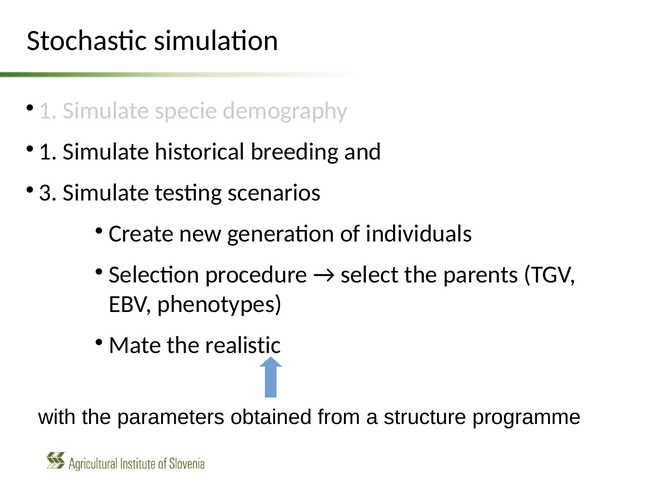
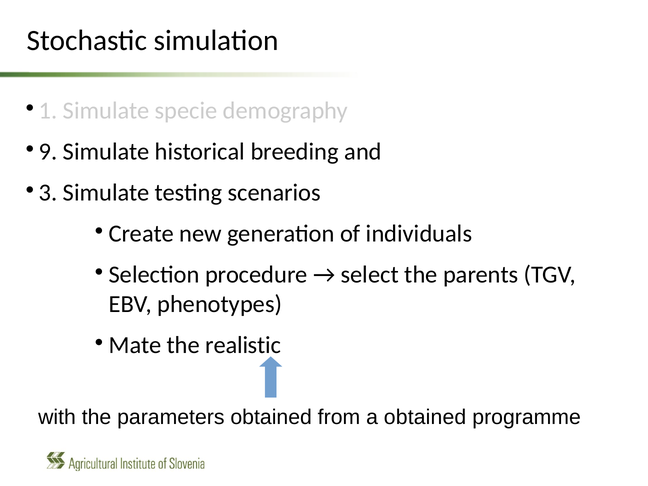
1 at (48, 152): 1 -> 9
a structure: structure -> obtained
